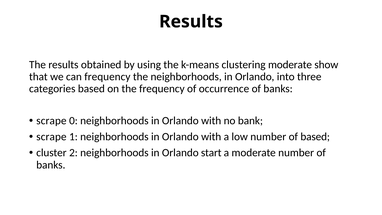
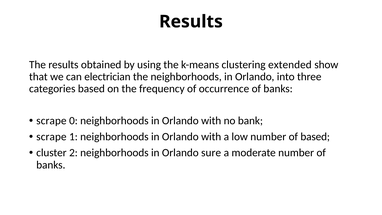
clustering moderate: moderate -> extended
can frequency: frequency -> electrician
start: start -> sure
